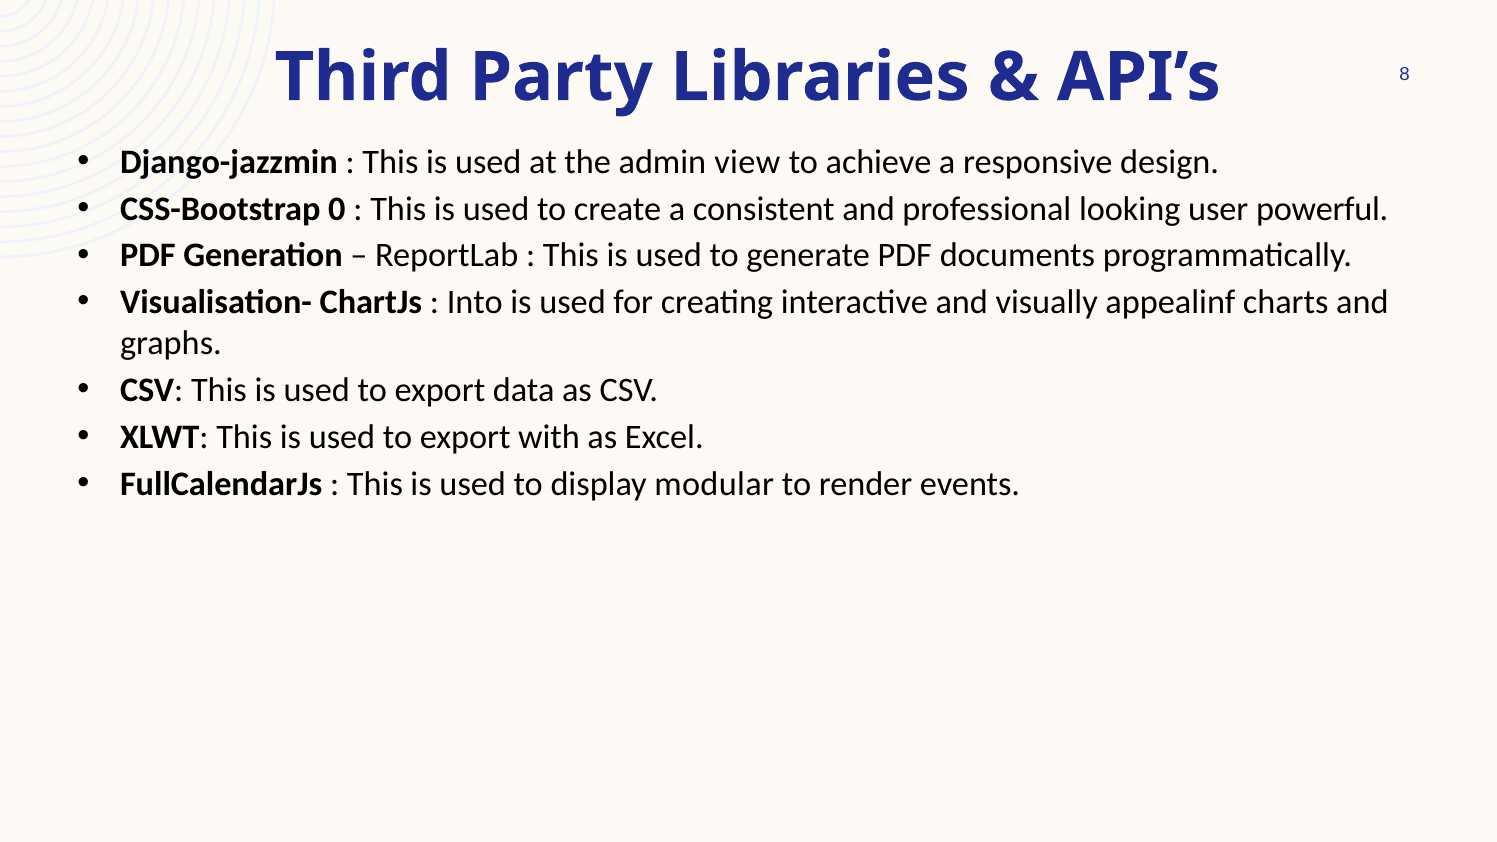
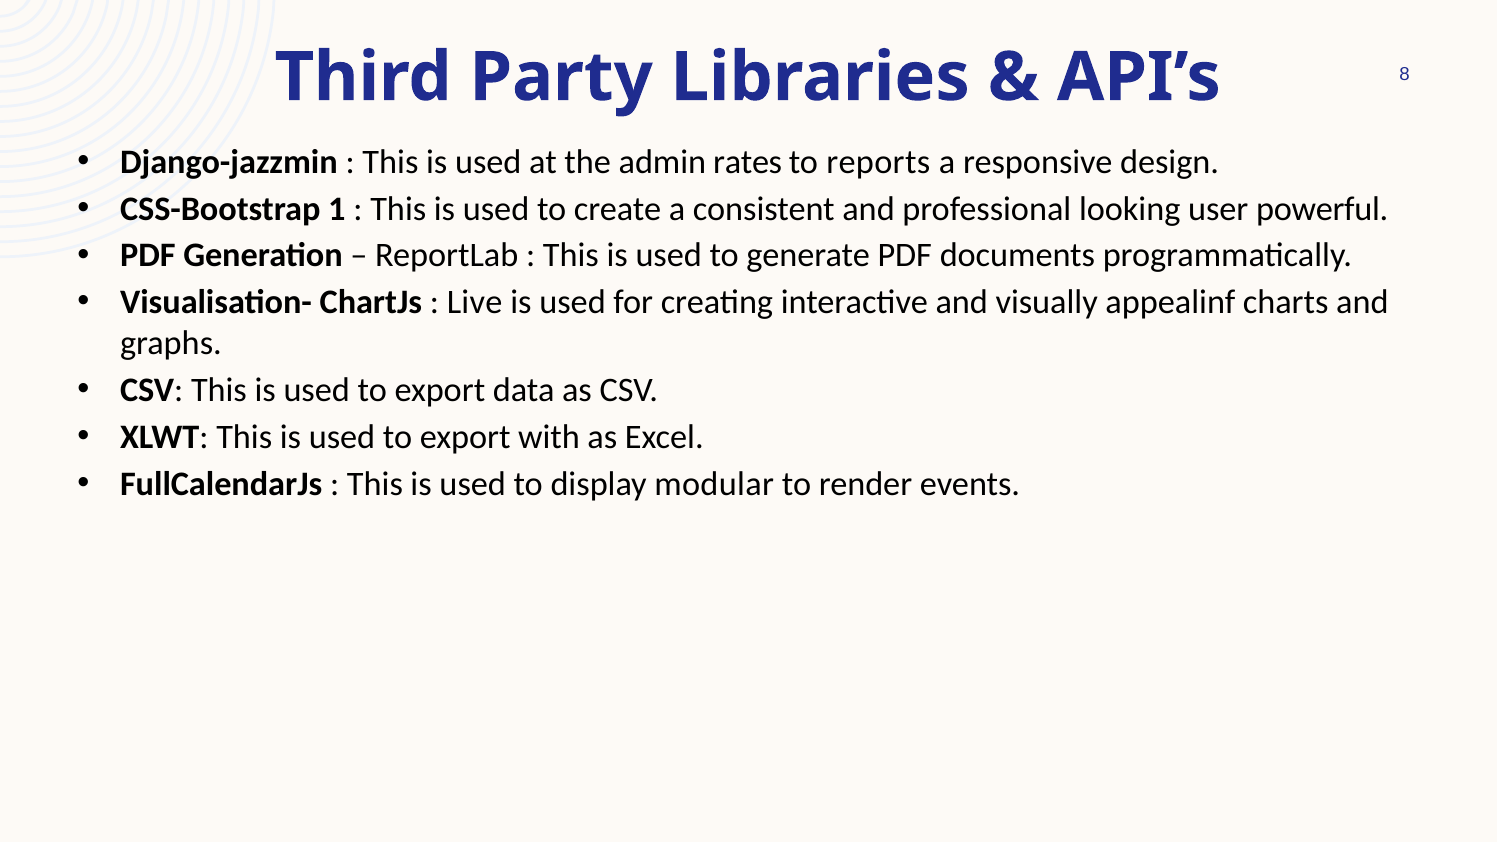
view: view -> rates
achieve: achieve -> reports
0: 0 -> 1
Into: Into -> Live
